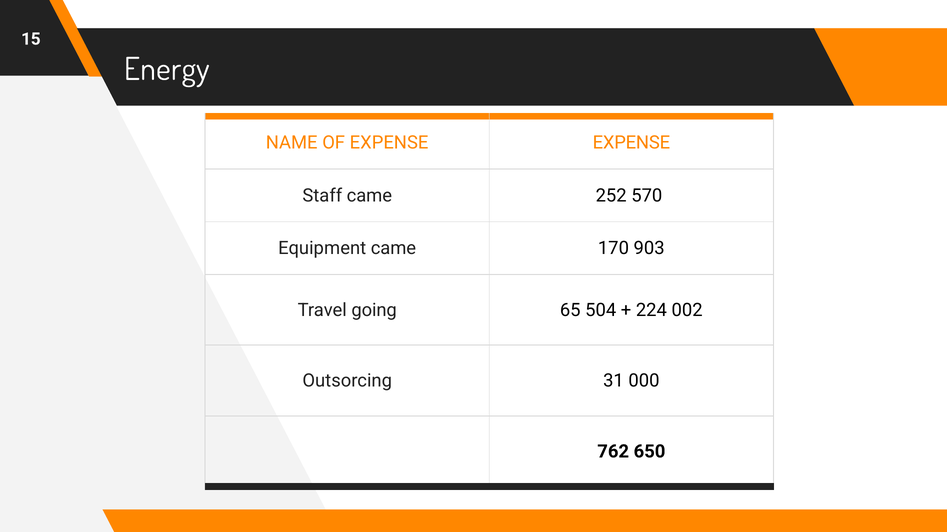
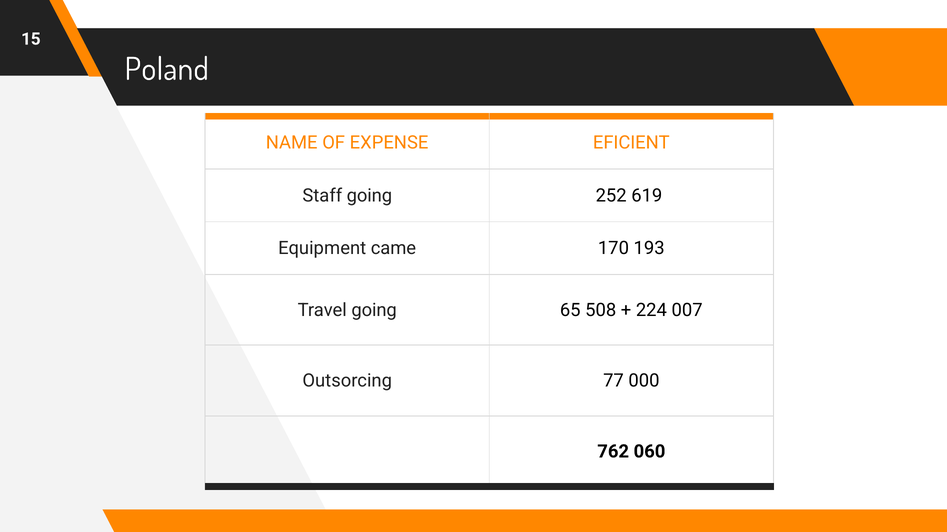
Energy: Energy -> Poland
EXPENSE EXPENSE: EXPENSE -> EFICIENT
Staff came: came -> going
570: 570 -> 619
903: 903 -> 193
504: 504 -> 508
002: 002 -> 007
31: 31 -> 77
650: 650 -> 060
